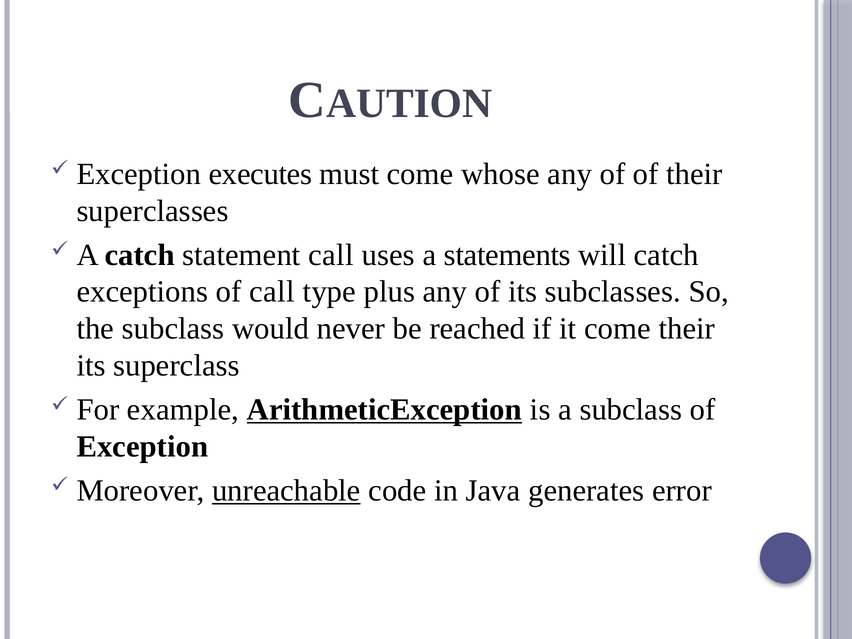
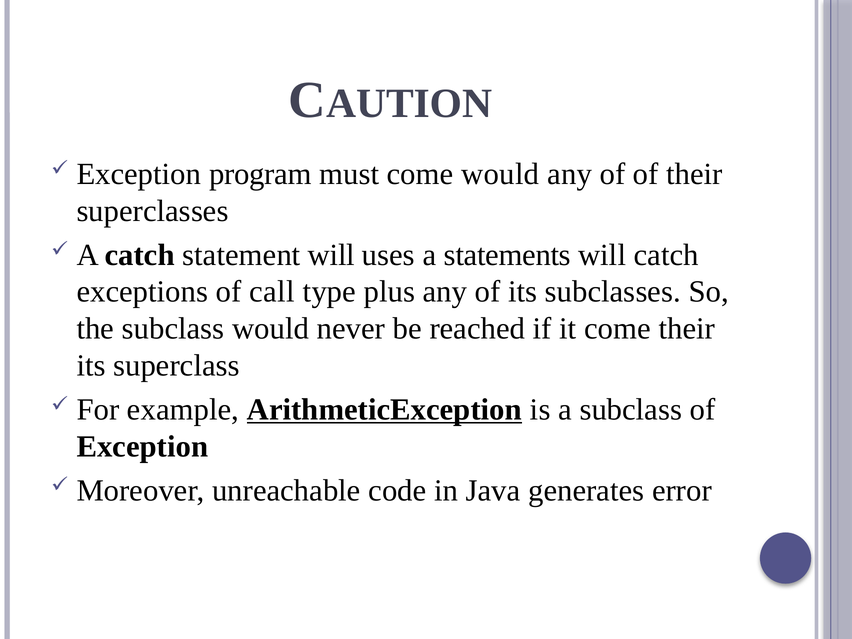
executes: executes -> program
come whose: whose -> would
statement call: call -> will
unreachable underline: present -> none
